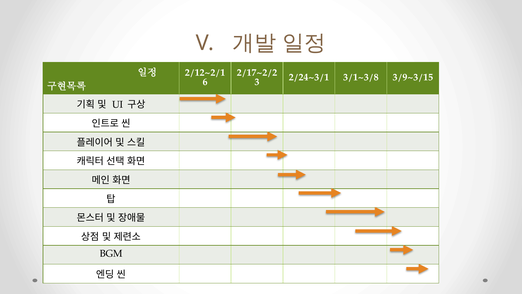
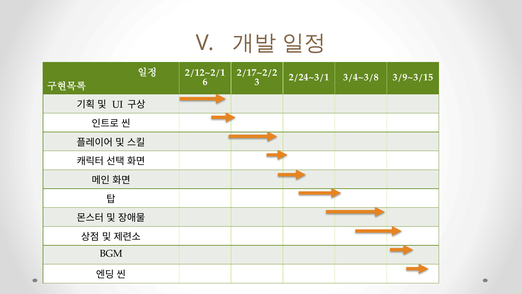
3/1~3/8: 3/1~3/8 -> 3/4~3/8
